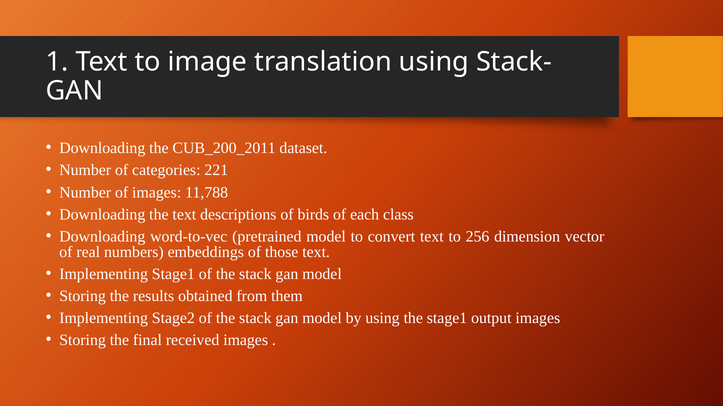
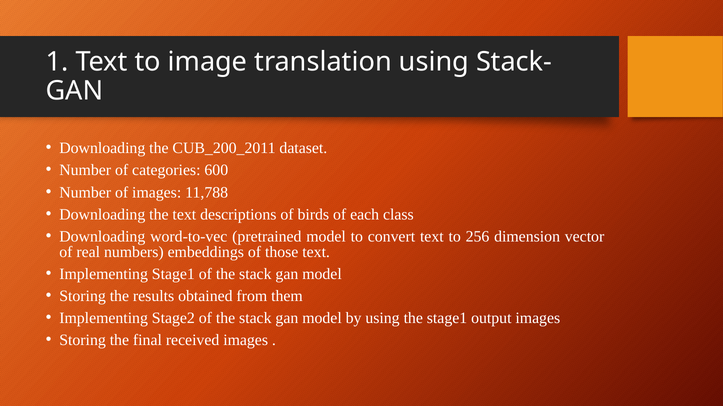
221: 221 -> 600
